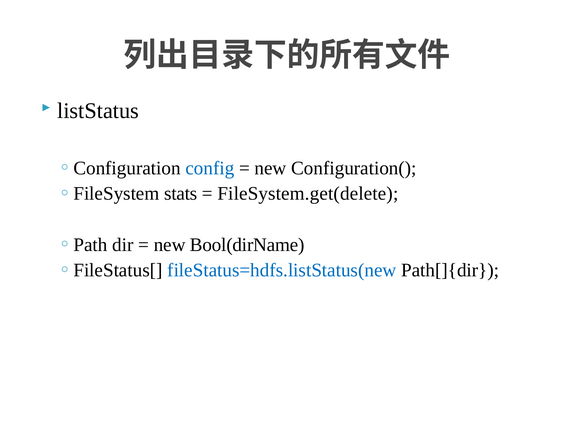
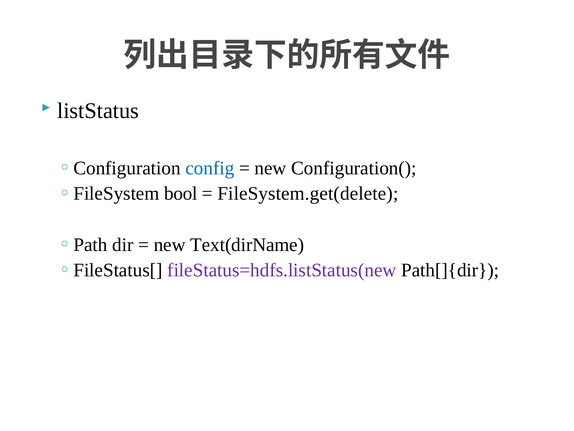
stats: stats -> bool
Bool(dirName: Bool(dirName -> Text(dirName
fileStatus=hdfs.listStatus(new colour: blue -> purple
